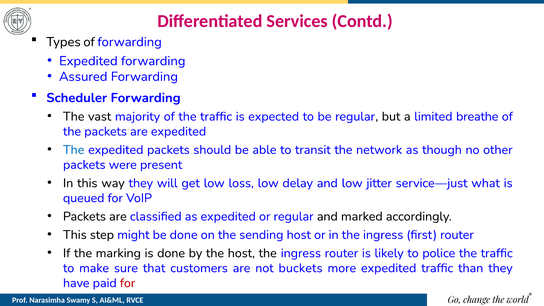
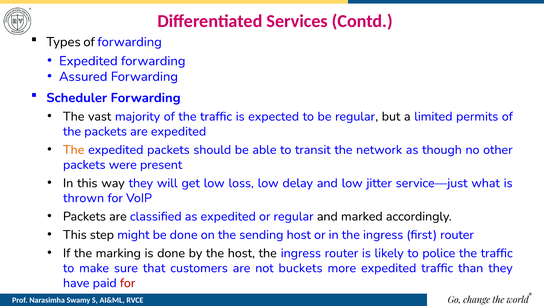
breathe: breathe -> permits
The at (74, 150) colour: blue -> orange
queued: queued -> thrown
